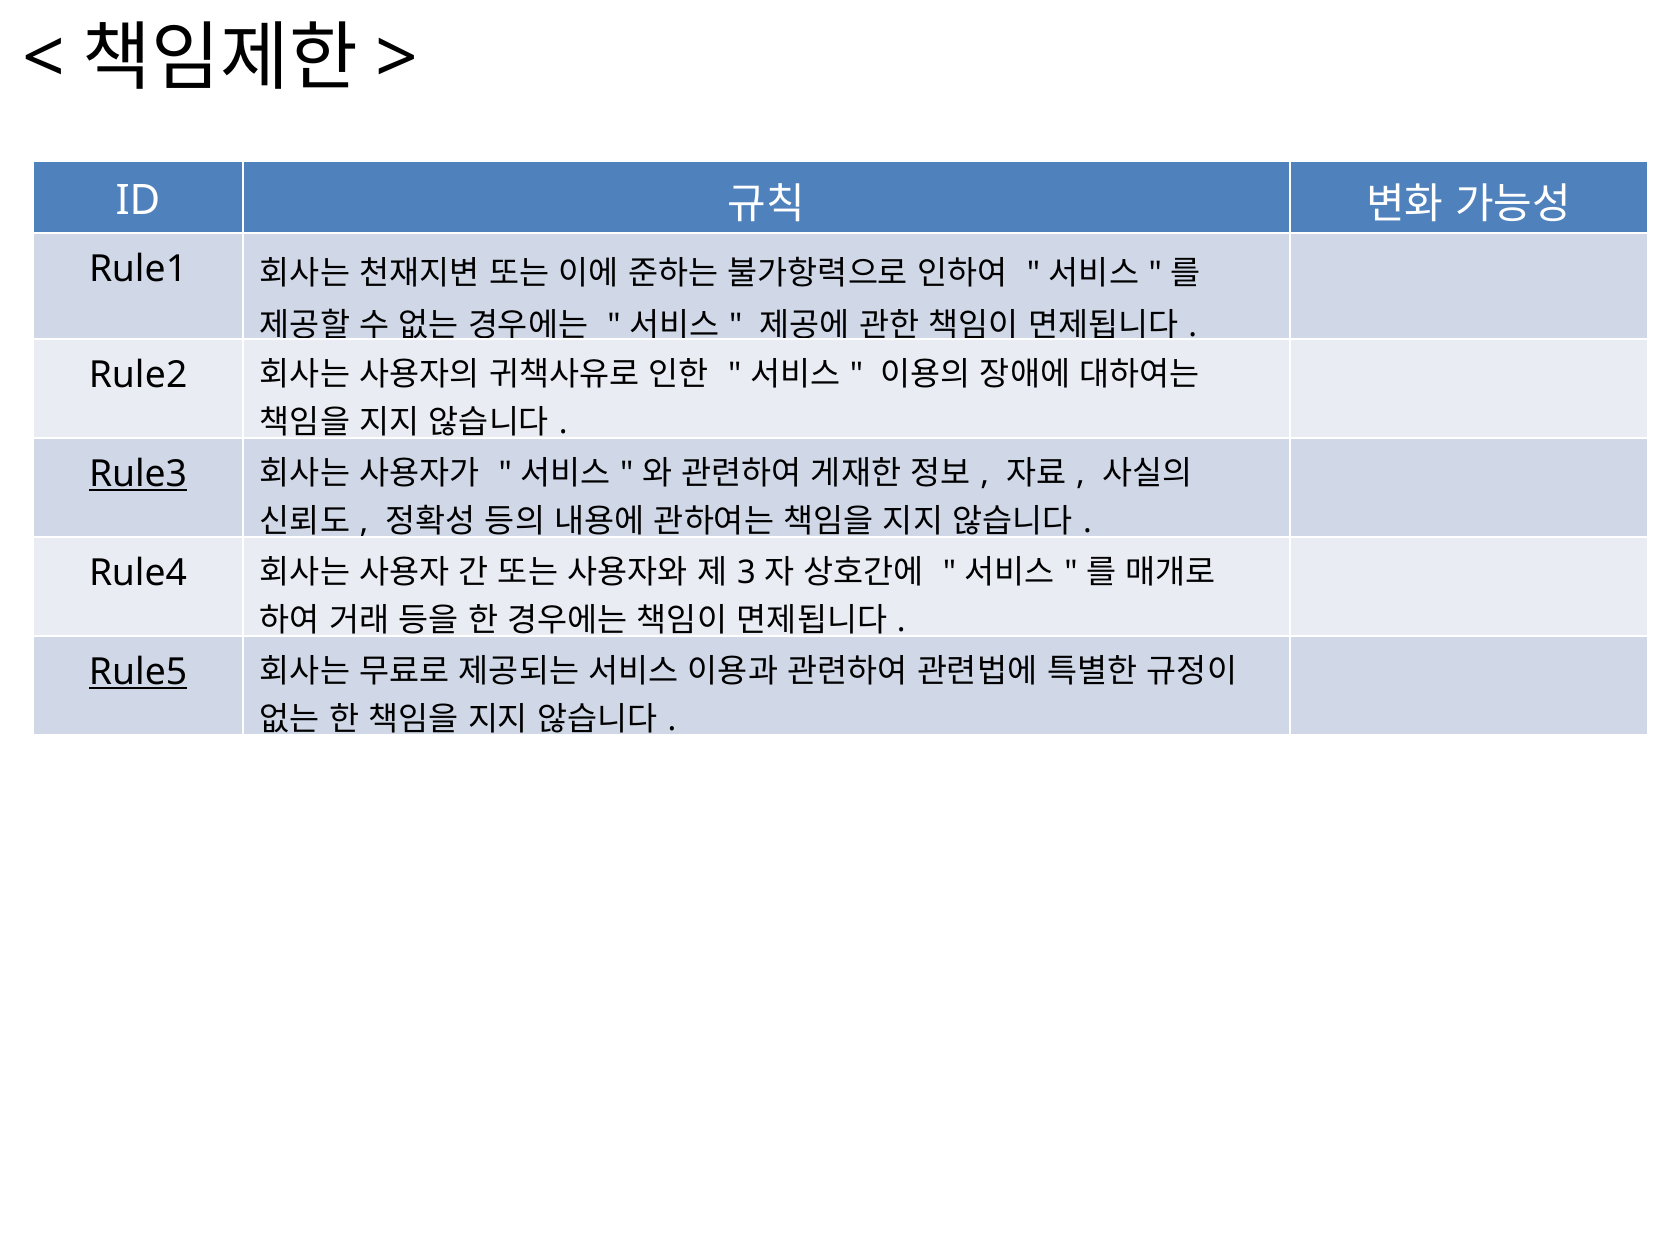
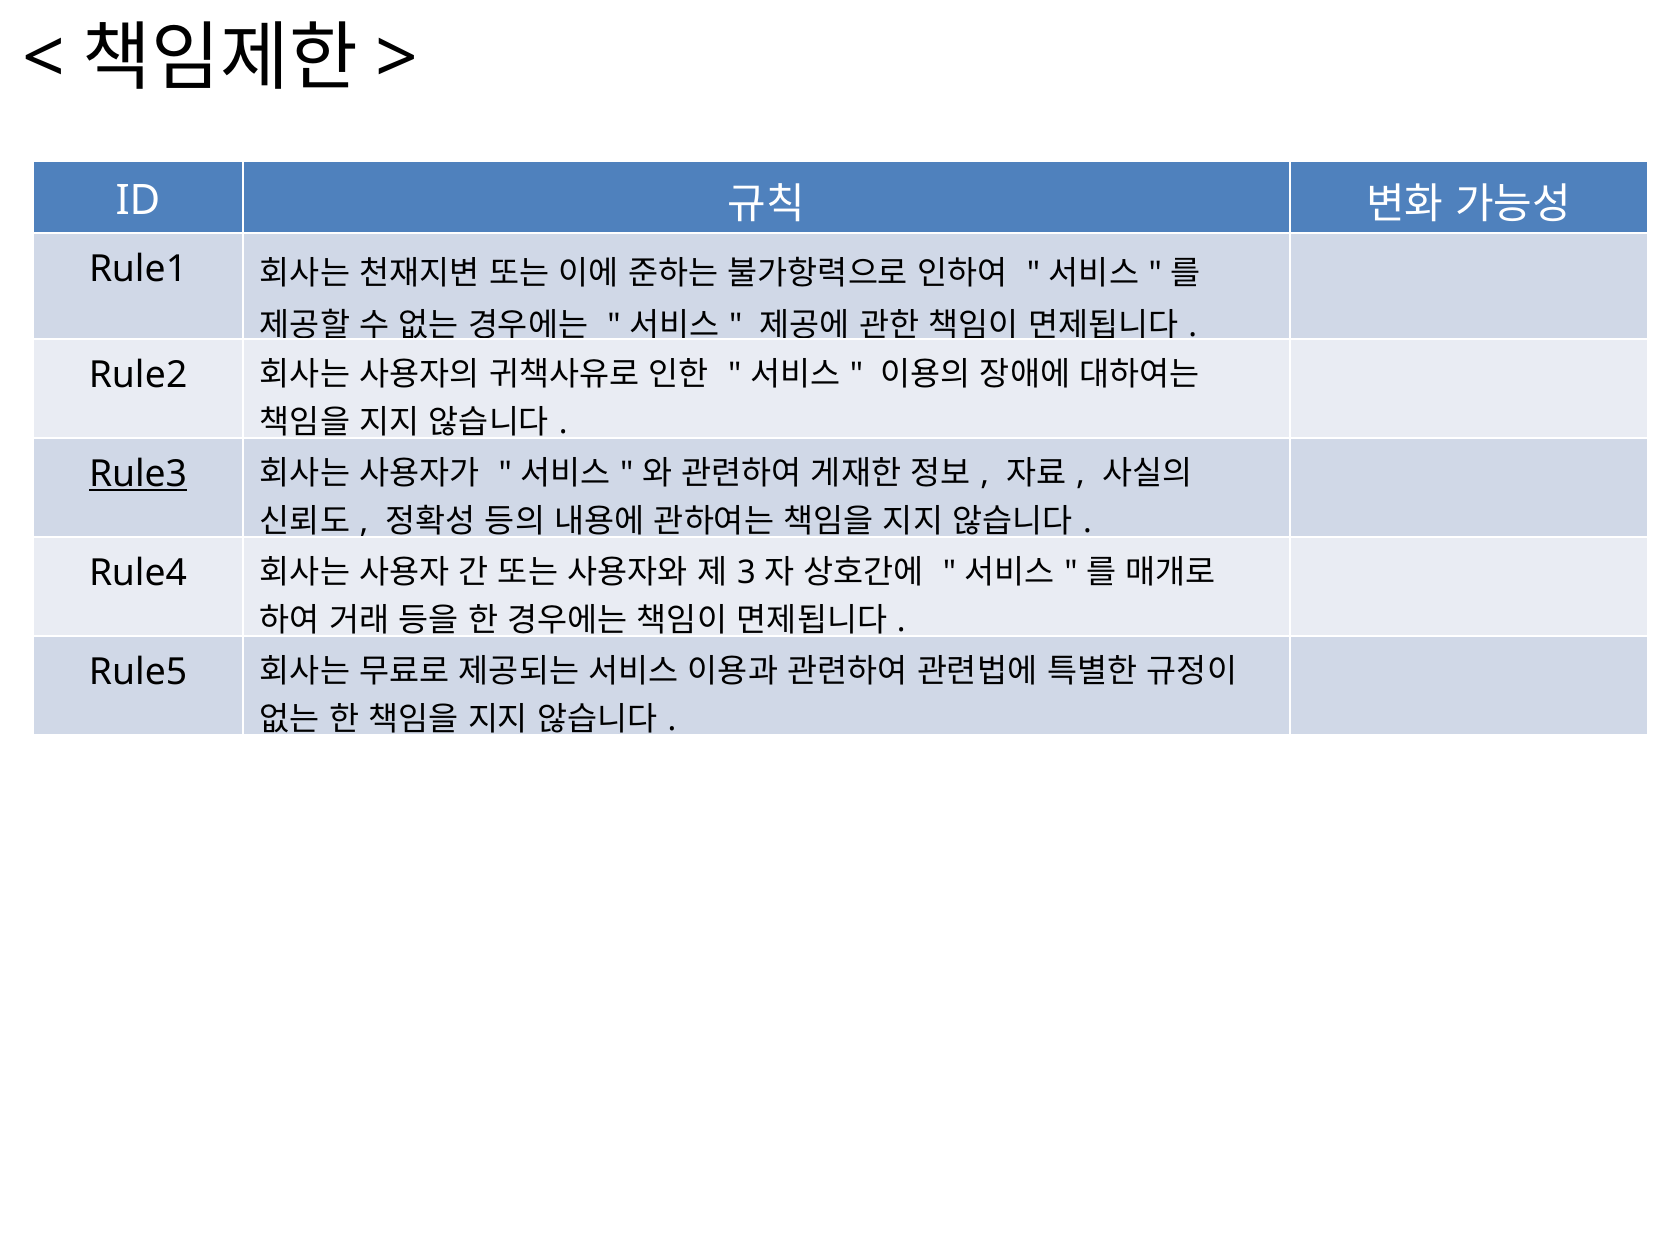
Rule5 underline: present -> none
